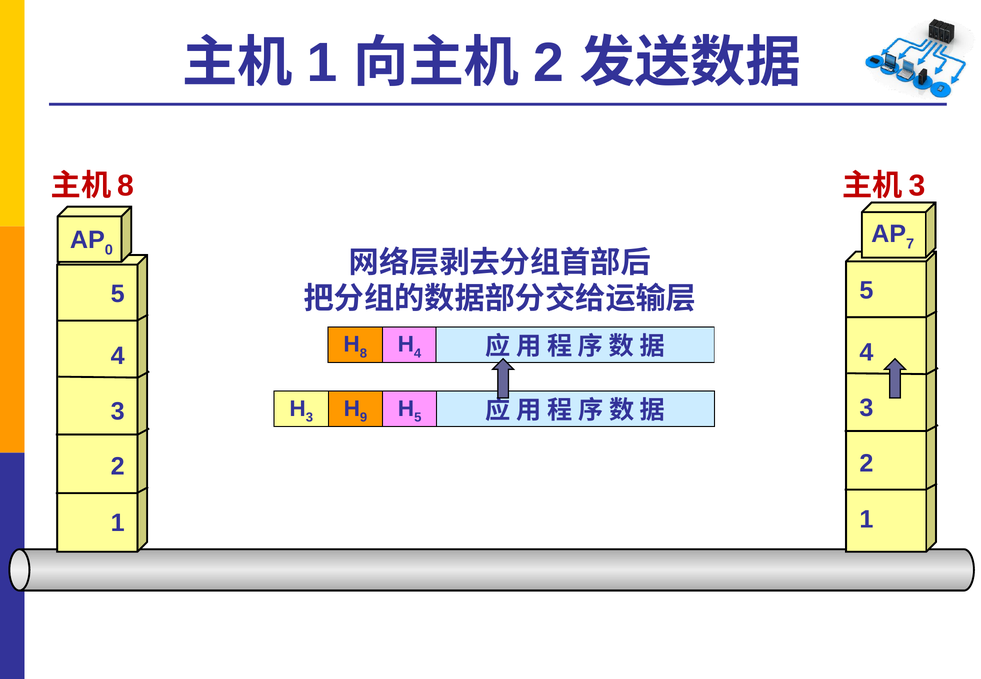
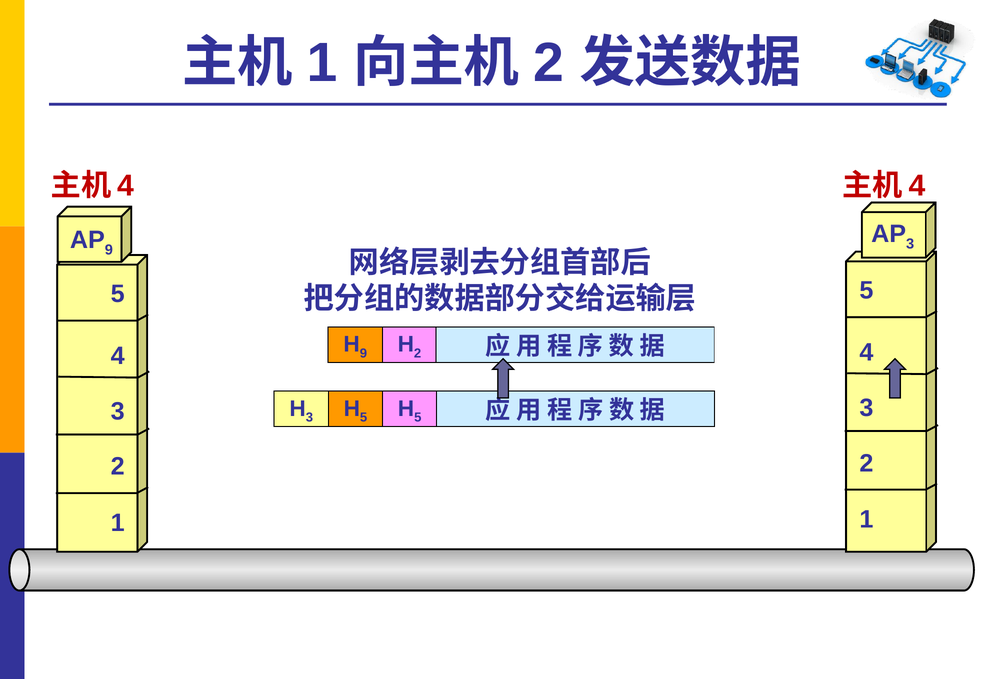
8 at (126, 186): 8 -> 4
3 at (917, 186): 3 -> 4
7 at (910, 244): 7 -> 3
0 at (109, 250): 0 -> 9
8 at (363, 353): 8 -> 9
4 at (418, 353): 4 -> 2
9 at (364, 418): 9 -> 5
